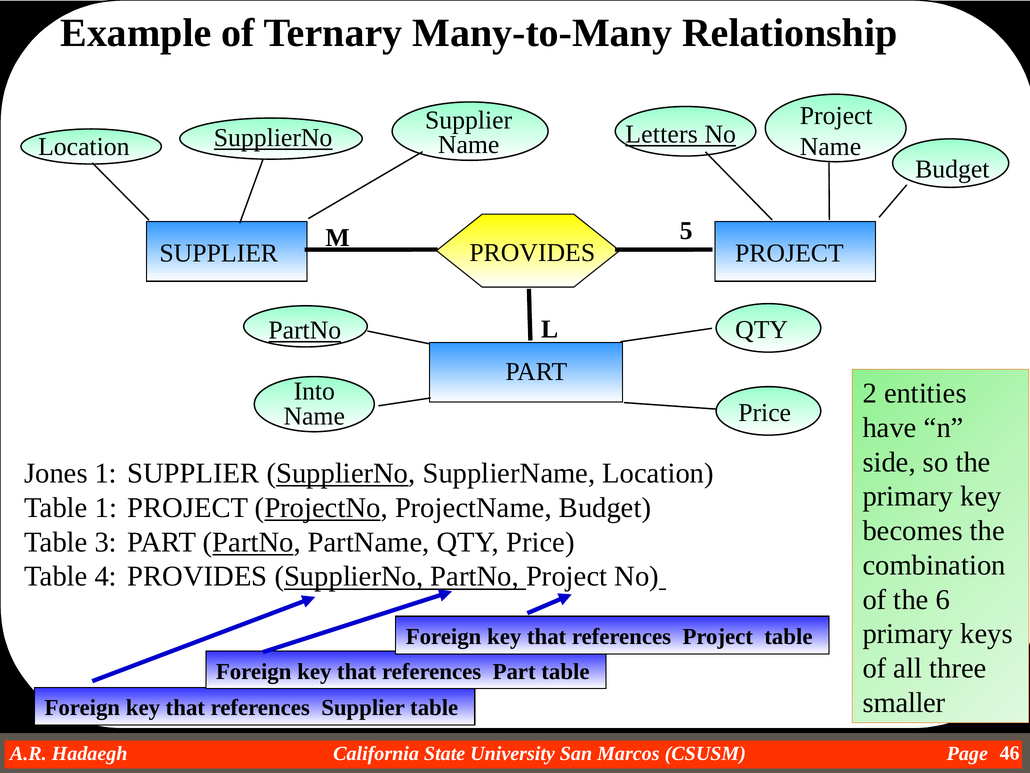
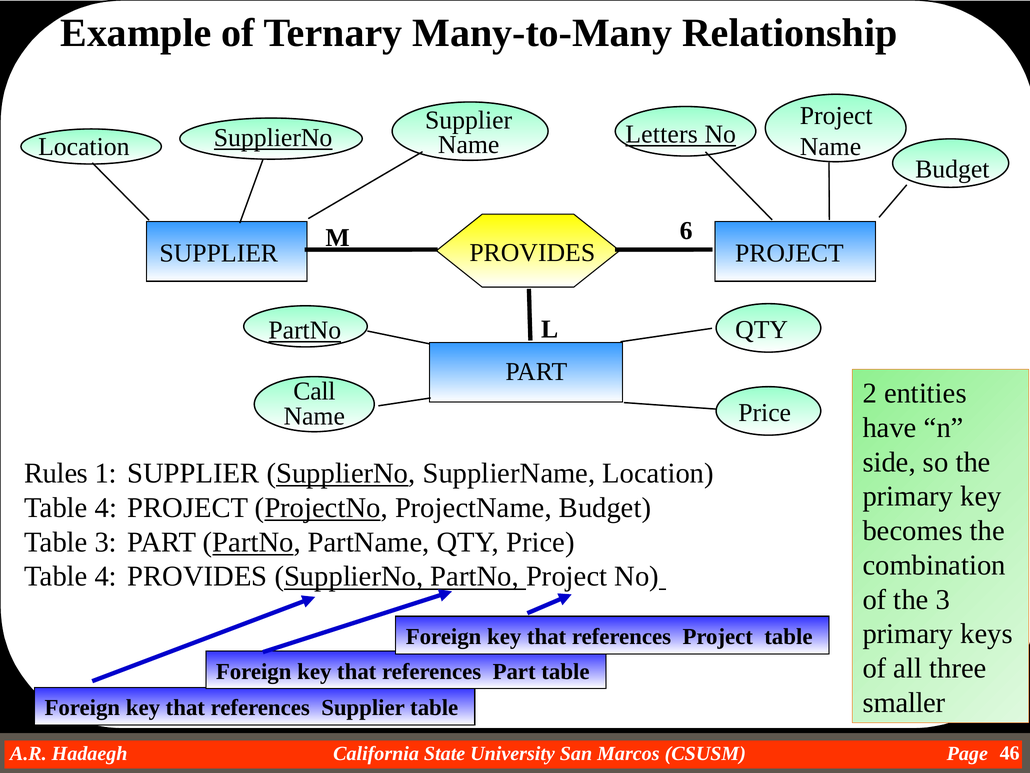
5: 5 -> 6
Into: Into -> Call
Jones: Jones -> Rules
1 at (106, 507): 1 -> 4
the 6: 6 -> 3
